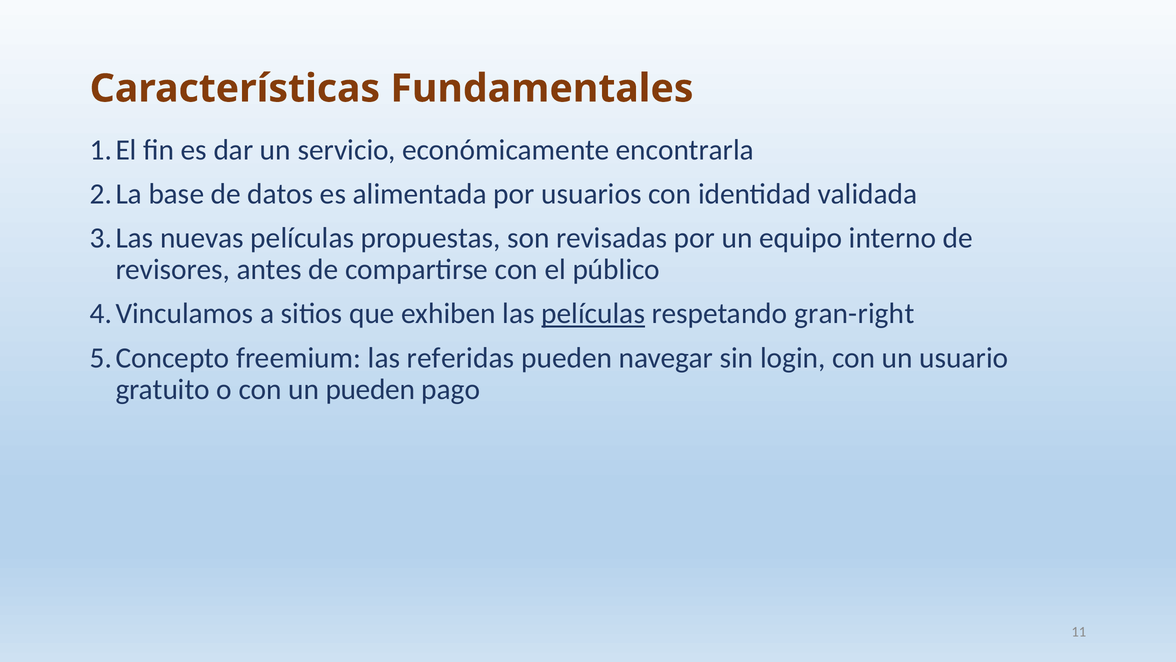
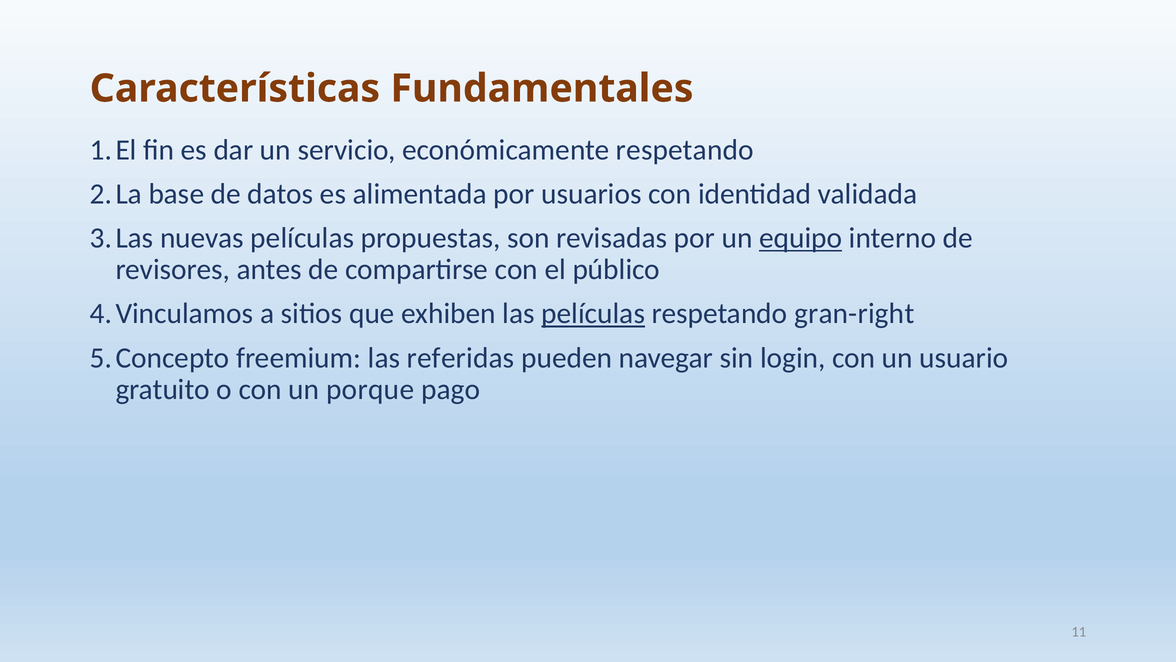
económicamente encontrarla: encontrarla -> respetando
equipo underline: none -> present
un pueden: pueden -> porque
